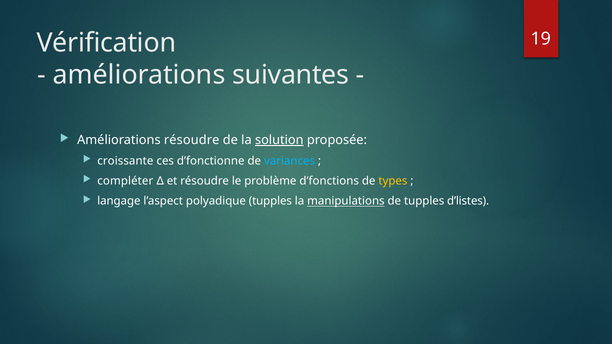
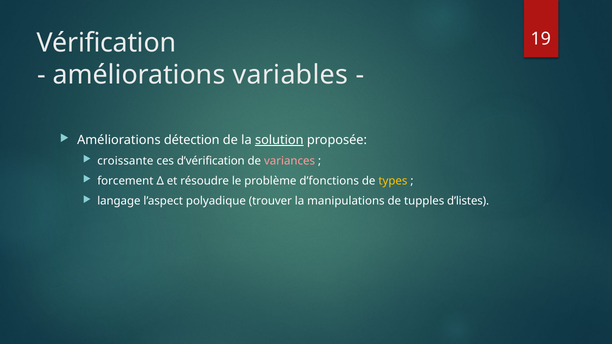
suivantes: suivantes -> variables
Améliorations résoudre: résoudre -> détection
d’fonctionne: d’fonctionne -> d’vérification
variances colour: light blue -> pink
compléter: compléter -> forcement
polyadique tupples: tupples -> trouver
manipulations underline: present -> none
